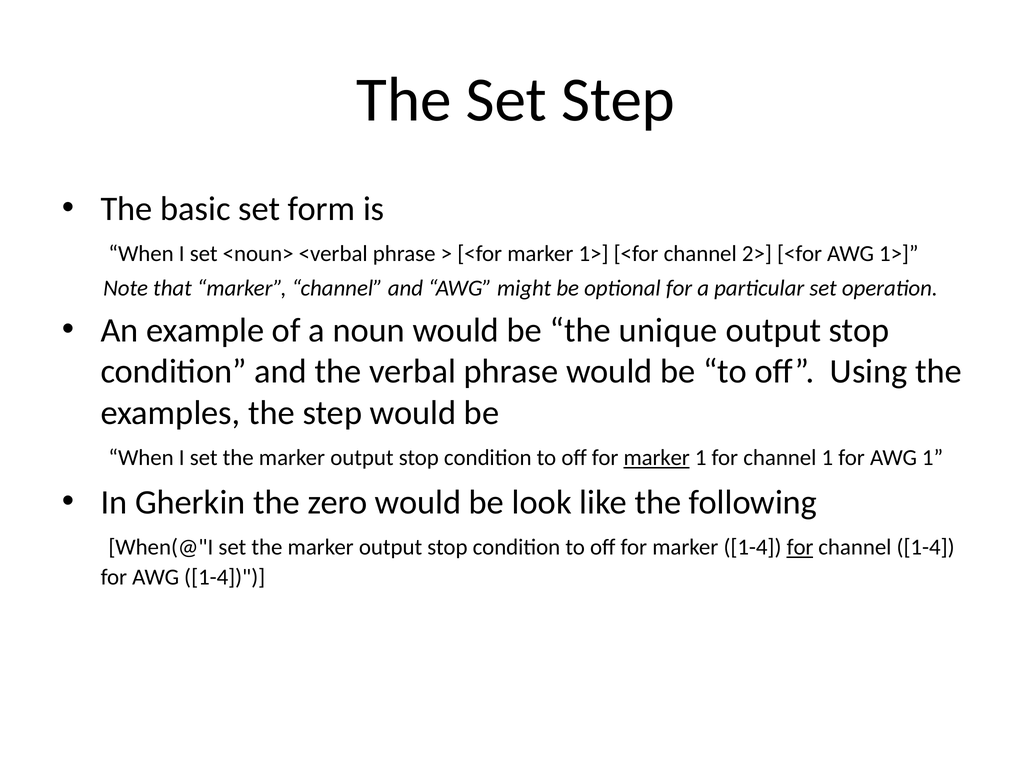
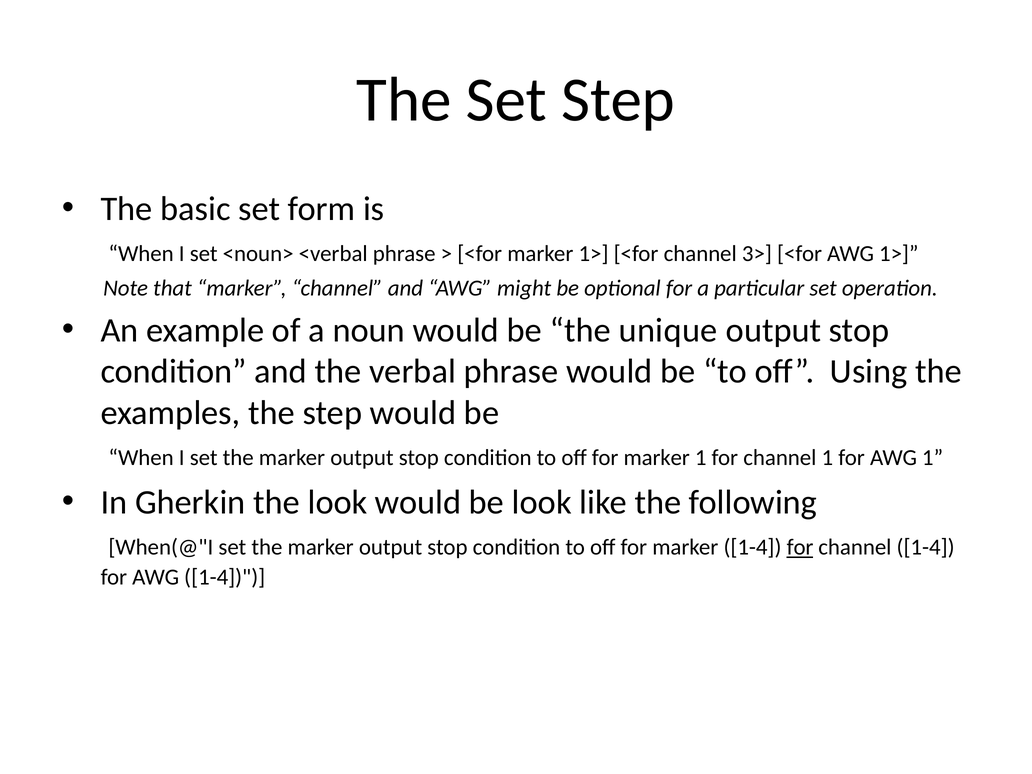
2>: 2> -> 3>
marker at (657, 458) underline: present -> none
the zero: zero -> look
